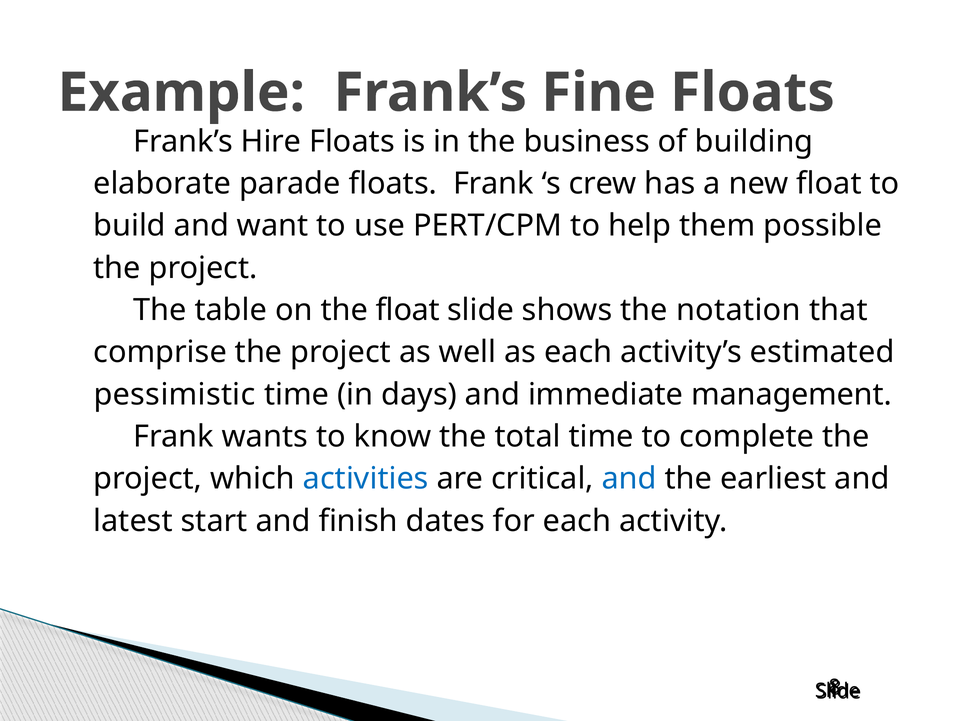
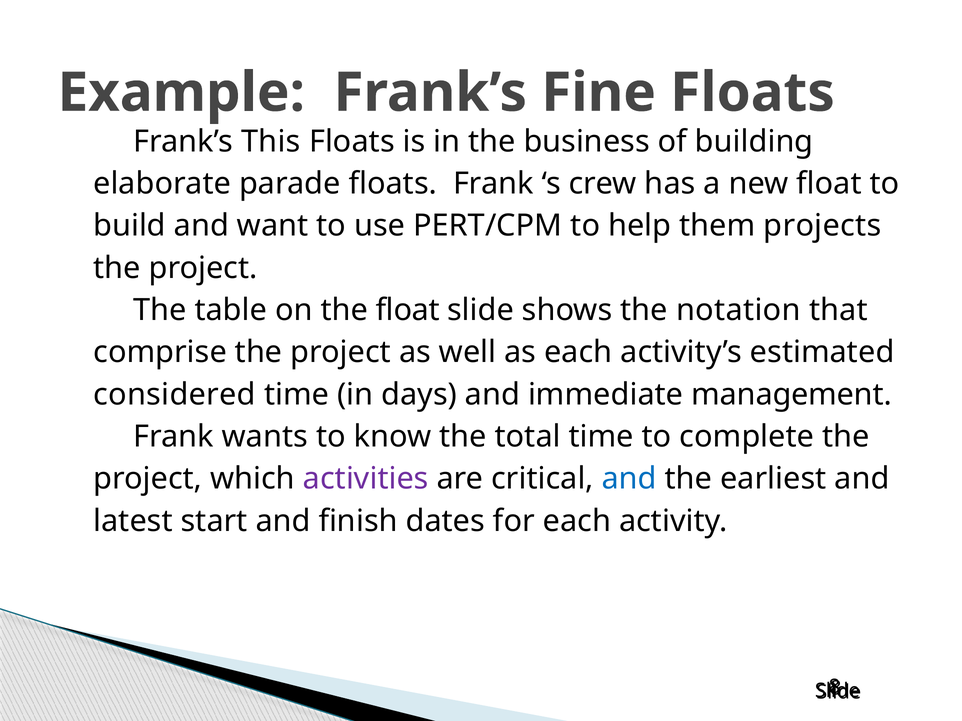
Hire: Hire -> This
possible: possible -> projects
pessimistic: pessimistic -> considered
activities colour: blue -> purple
